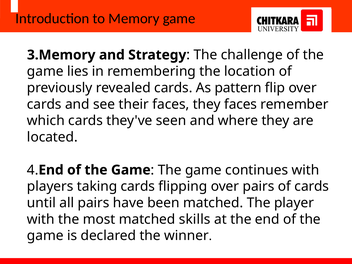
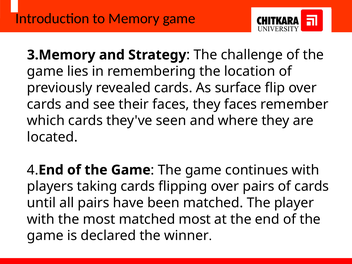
pattern: pattern -> surface
matched skills: skills -> most
